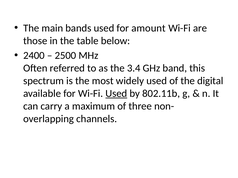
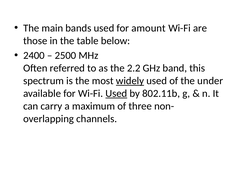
3.4: 3.4 -> 2.2
widely underline: none -> present
digital: digital -> under
